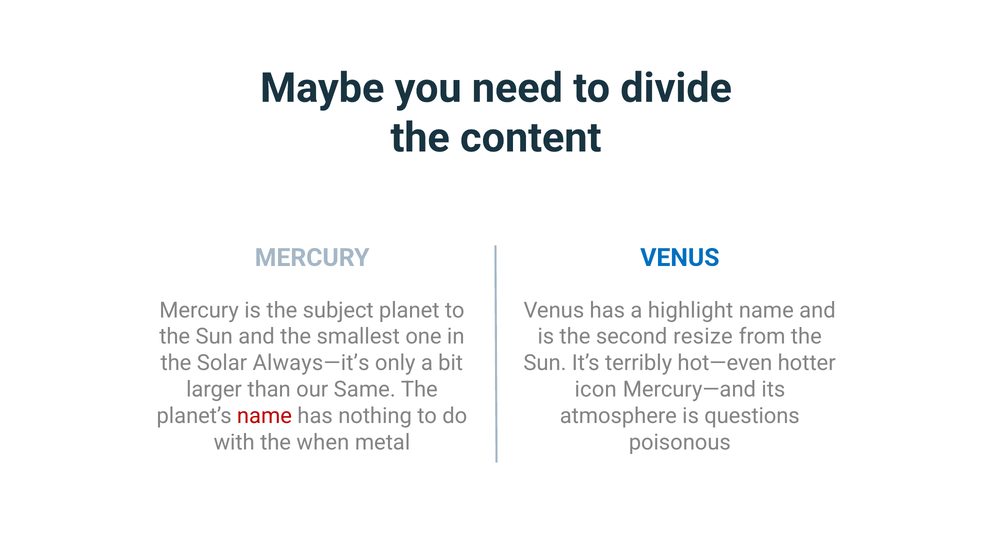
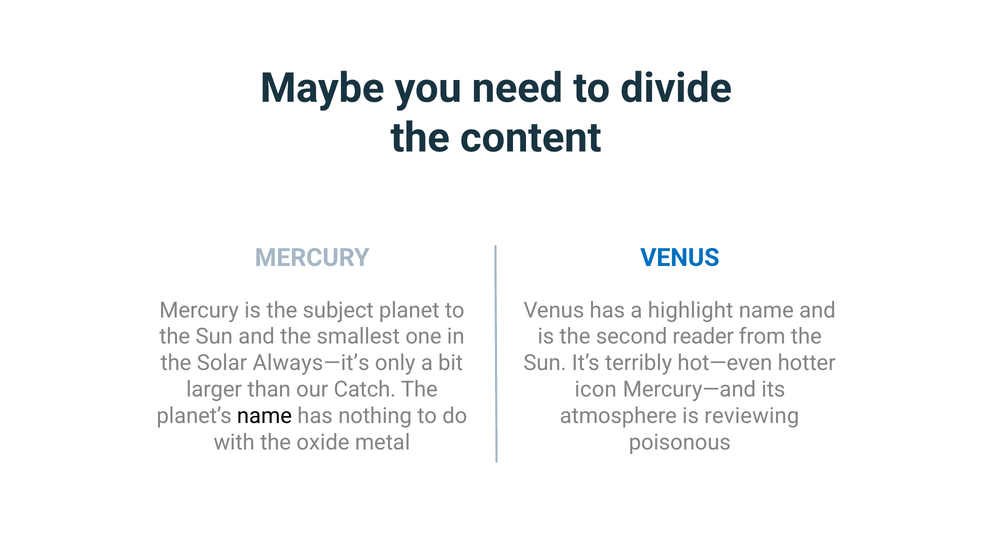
resize: resize -> reader
Same: Same -> Catch
name at (265, 416) colour: red -> black
questions: questions -> reviewing
when: when -> oxide
